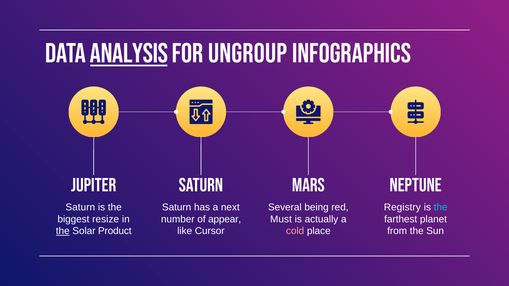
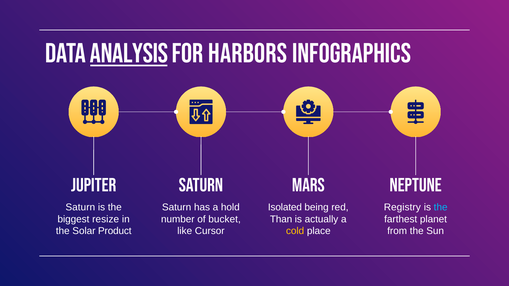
UNGROUP: UNGROUP -> HARBORS
next: next -> hold
Several: Several -> Isolated
appear: appear -> bucket
Must: Must -> Than
the at (63, 231) underline: present -> none
cold colour: pink -> yellow
